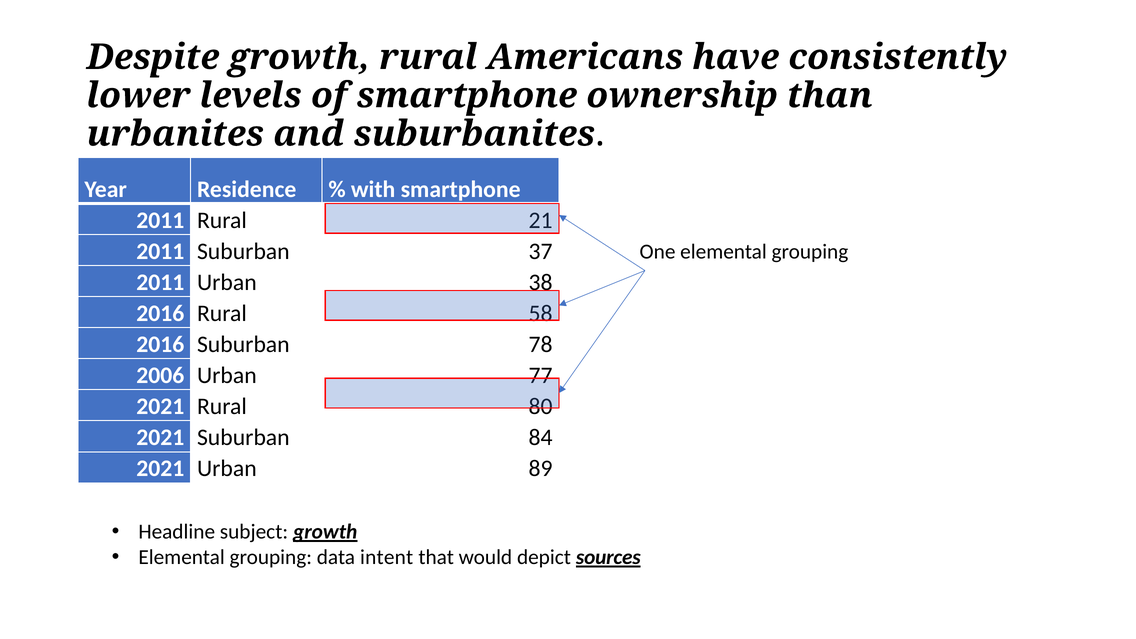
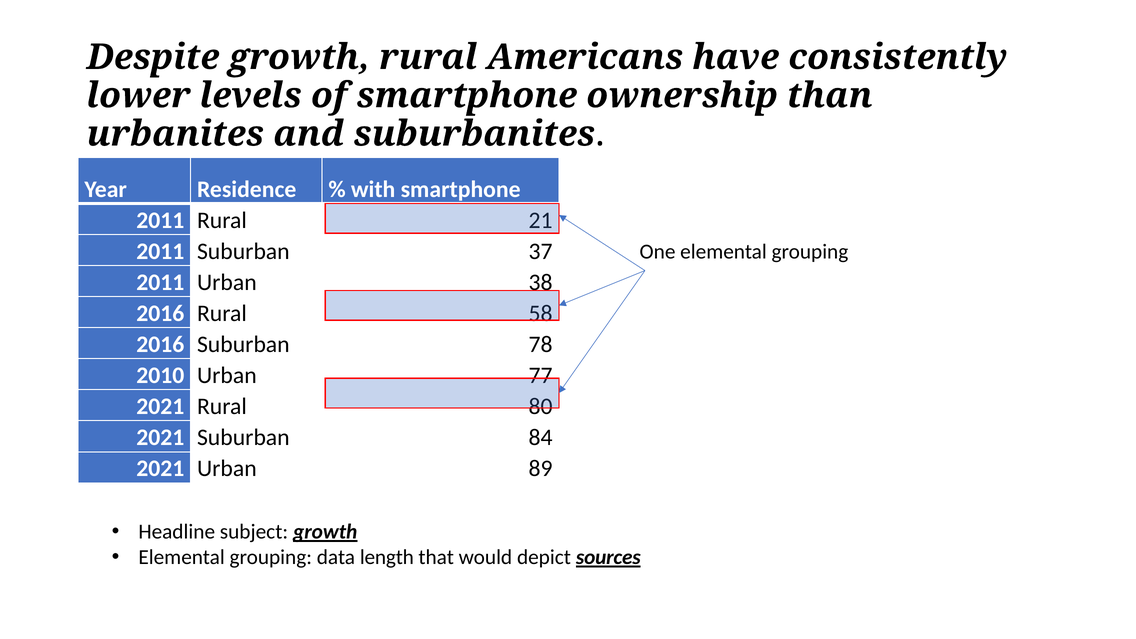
2006: 2006 -> 2010
intent: intent -> length
